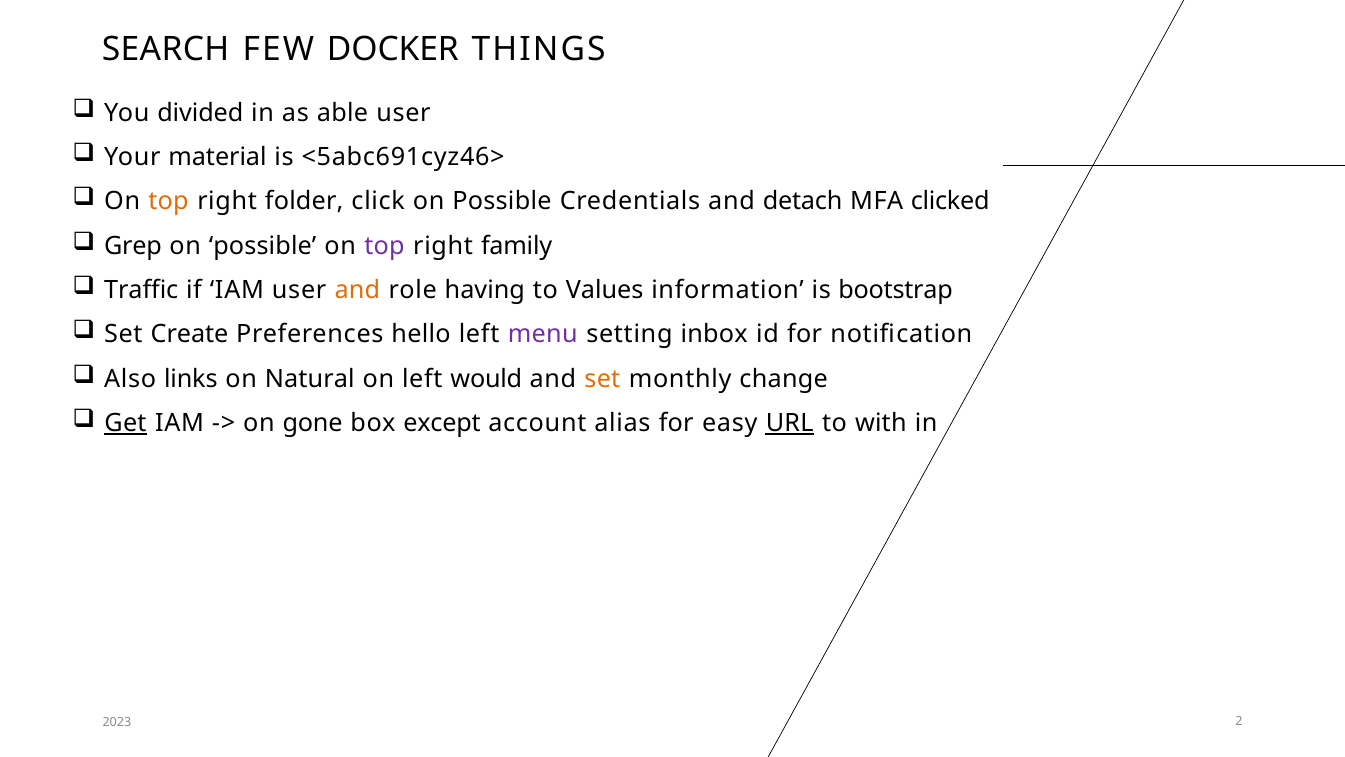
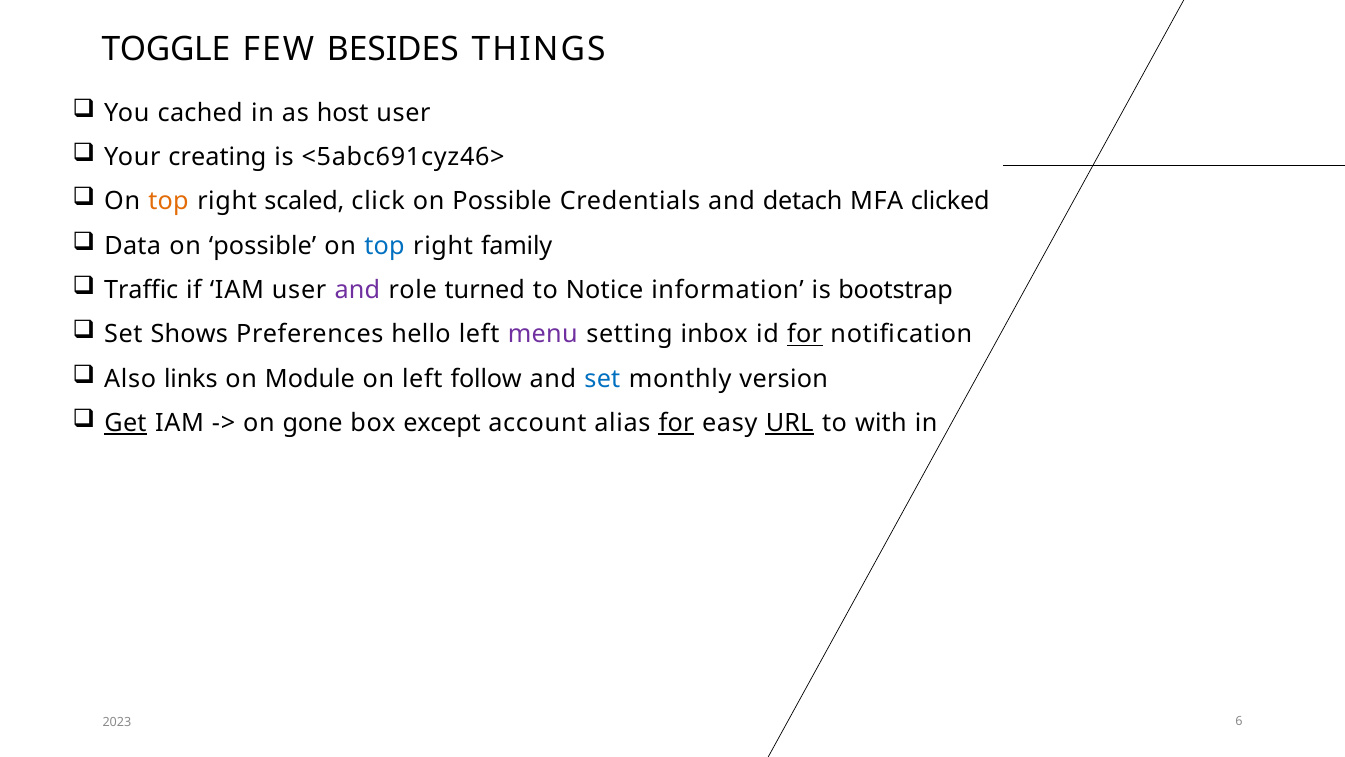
SEARCH: SEARCH -> TOGGLE
DOCKER: DOCKER -> BESIDES
divided: divided -> cached
able: able -> host
material: material -> creating
folder: folder -> scaled
Grep: Grep -> Data
top at (385, 246) colour: purple -> blue
and at (357, 290) colour: orange -> purple
having: having -> turned
Values: Values -> Notice
Create: Create -> Shows
for at (805, 334) underline: none -> present
Natural: Natural -> Module
would: would -> follow
set at (602, 379) colour: orange -> blue
change: change -> version
for at (676, 423) underline: none -> present
2: 2 -> 6
